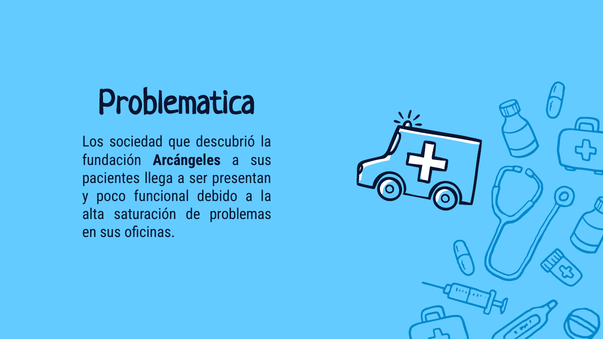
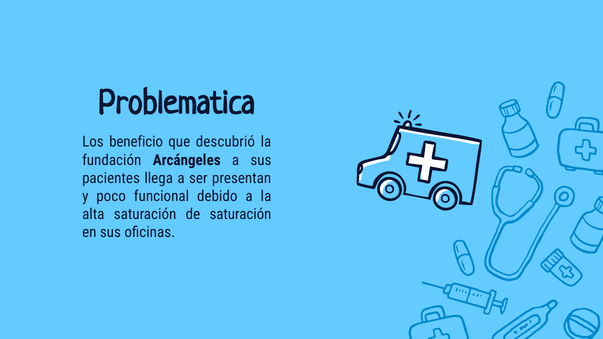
sociedad: sociedad -> beneficio
de problemas: problemas -> saturación
